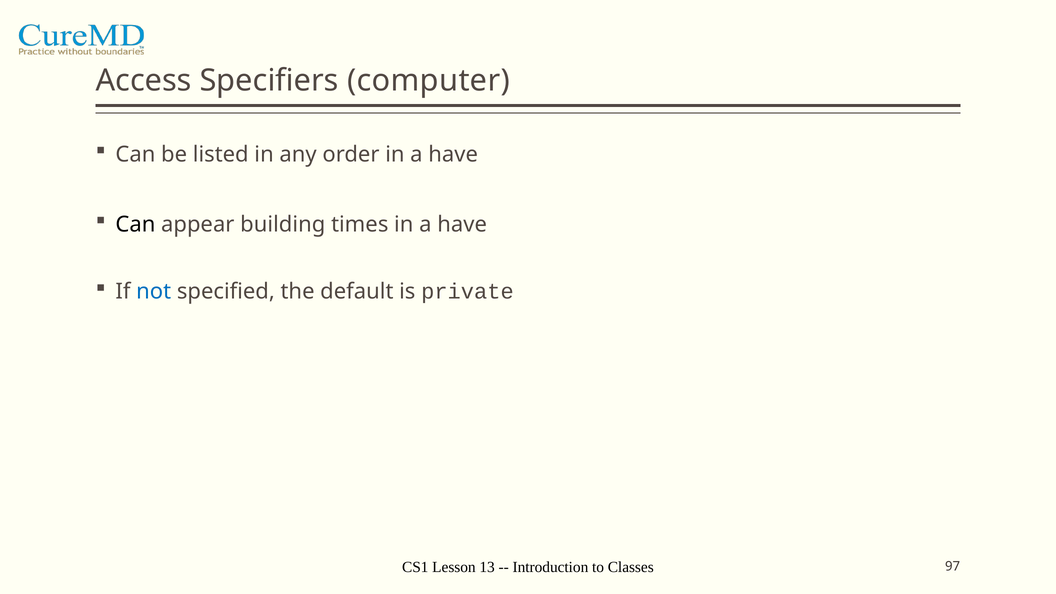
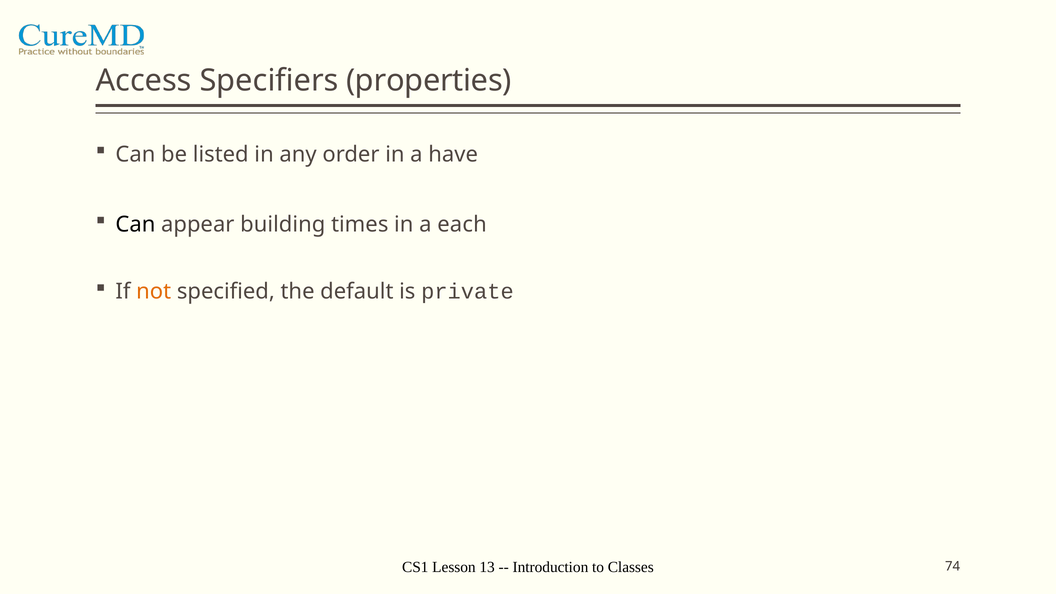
computer: computer -> properties
times in a have: have -> each
not colour: blue -> orange
97: 97 -> 74
